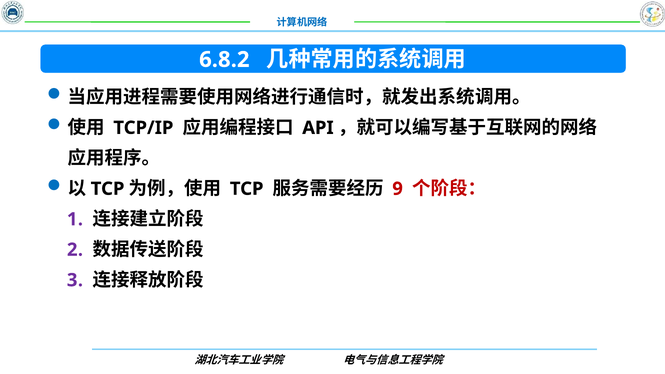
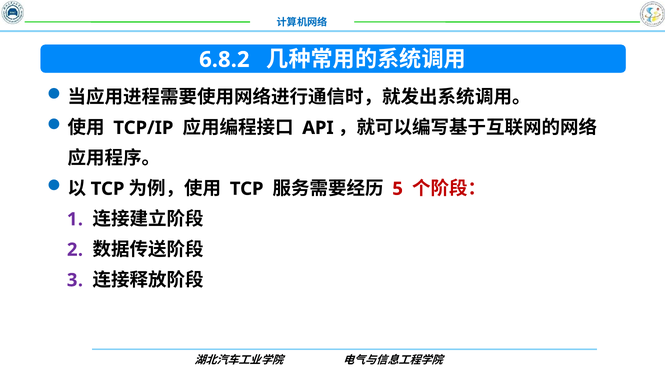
9: 9 -> 5
